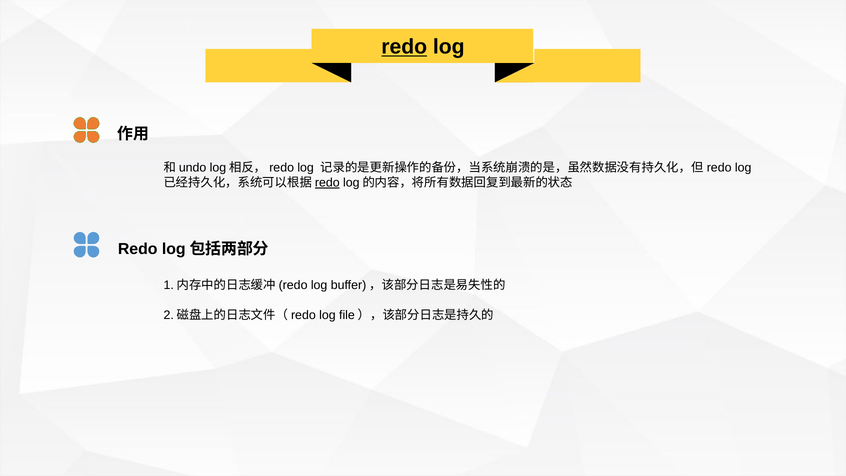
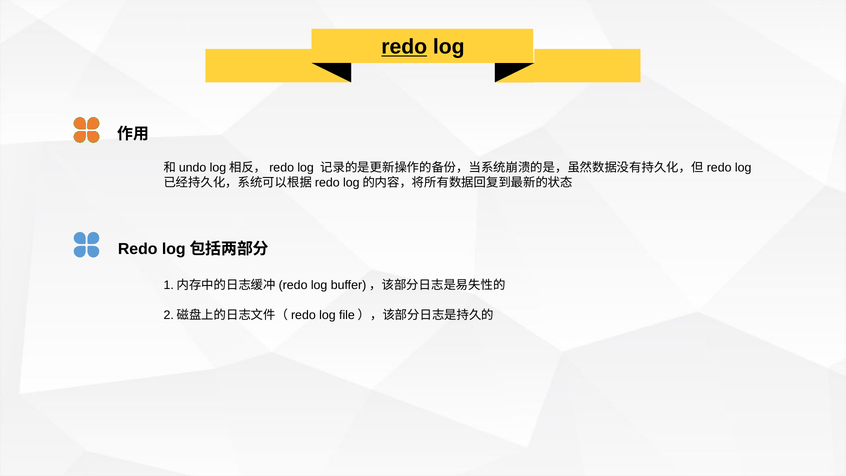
redo at (327, 183) underline: present -> none
